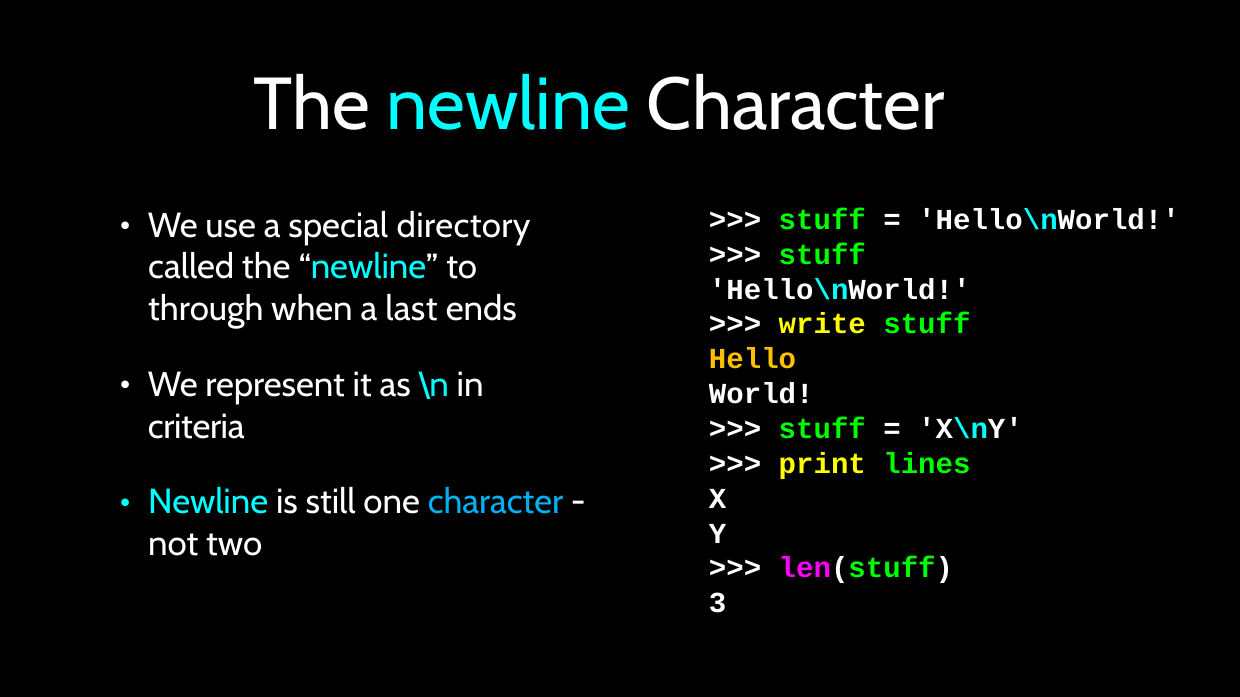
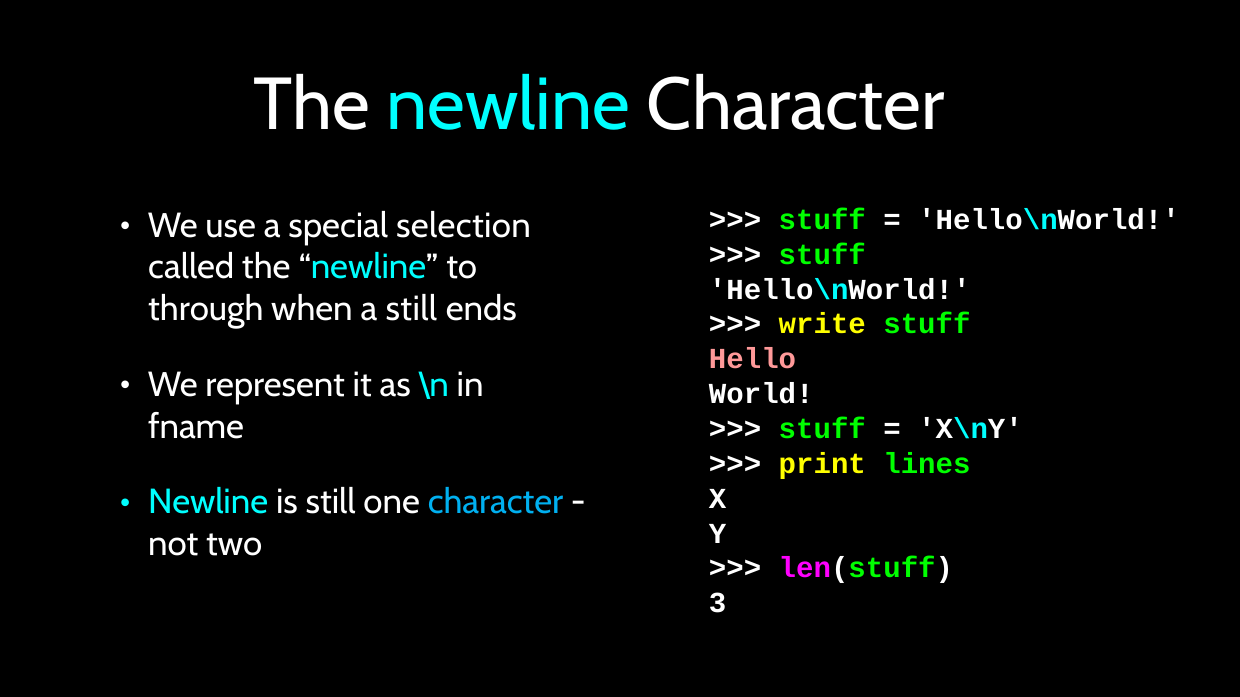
directory: directory -> selection
a last: last -> still
Hello colour: yellow -> pink
criteria: criteria -> fname
